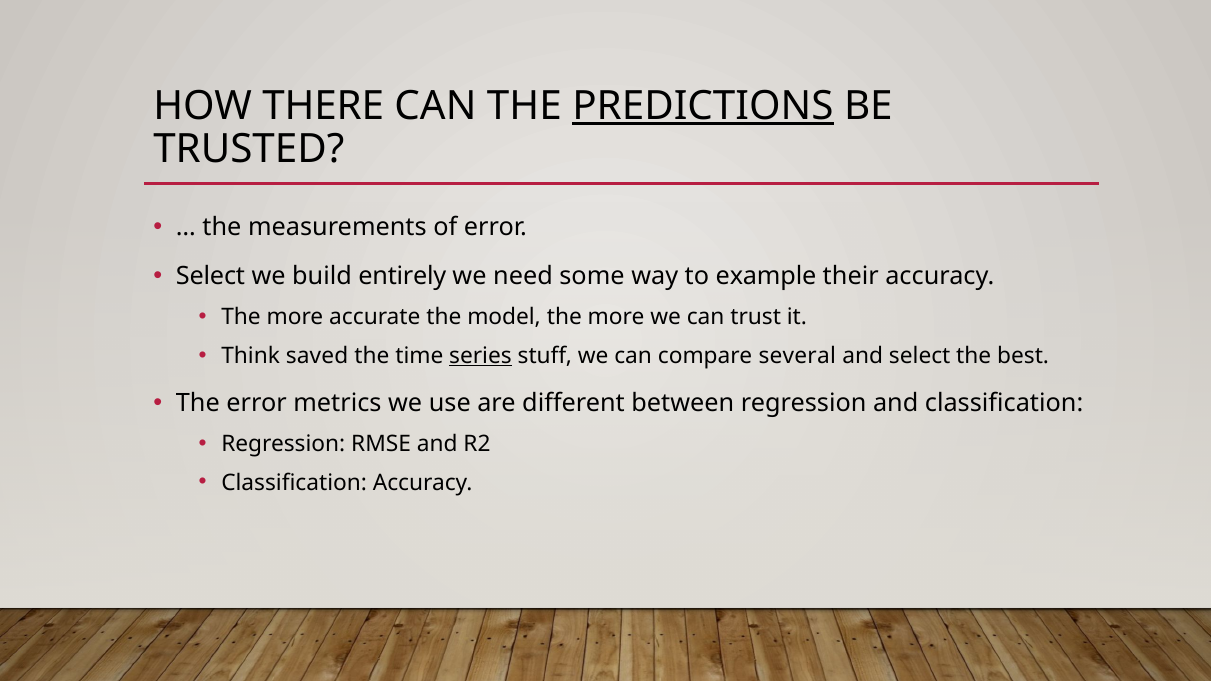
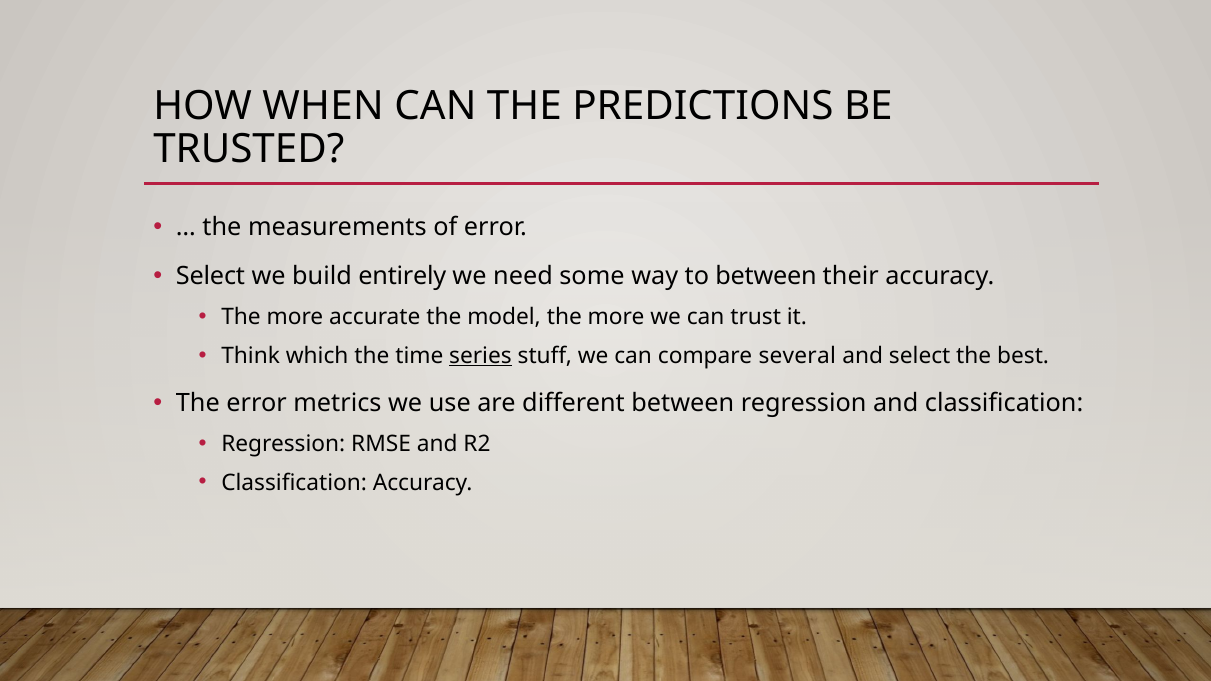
THERE: THERE -> WHEN
PREDICTIONS underline: present -> none
to example: example -> between
saved: saved -> which
